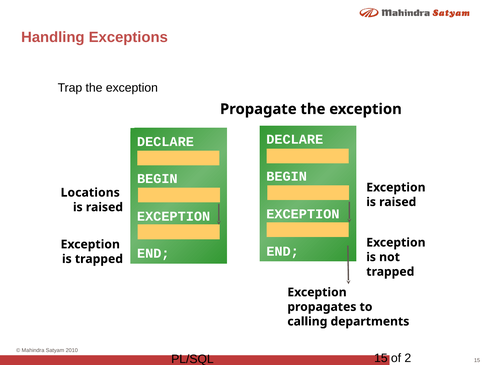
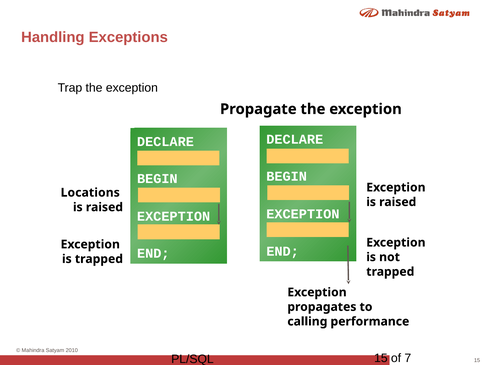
departments: departments -> performance
2: 2 -> 7
